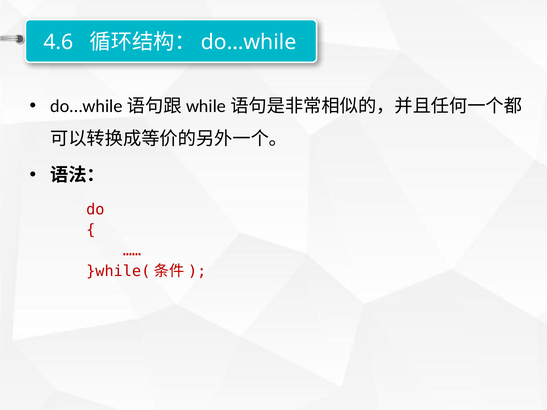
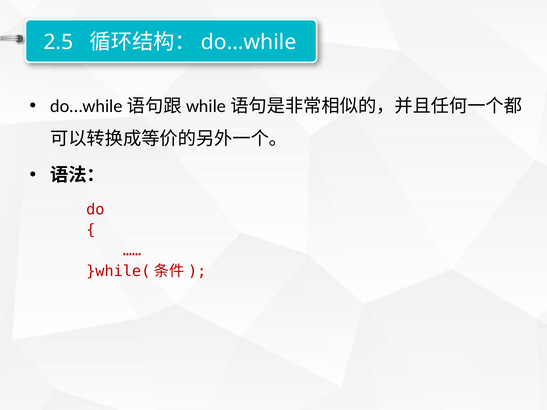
4.6: 4.6 -> 2.5
